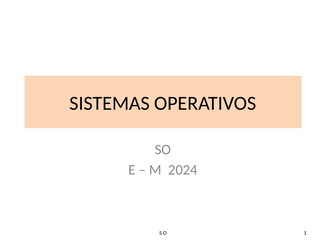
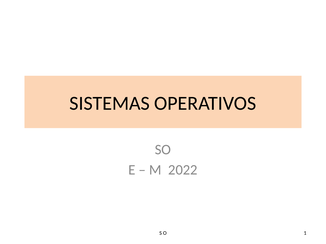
2024: 2024 -> 2022
